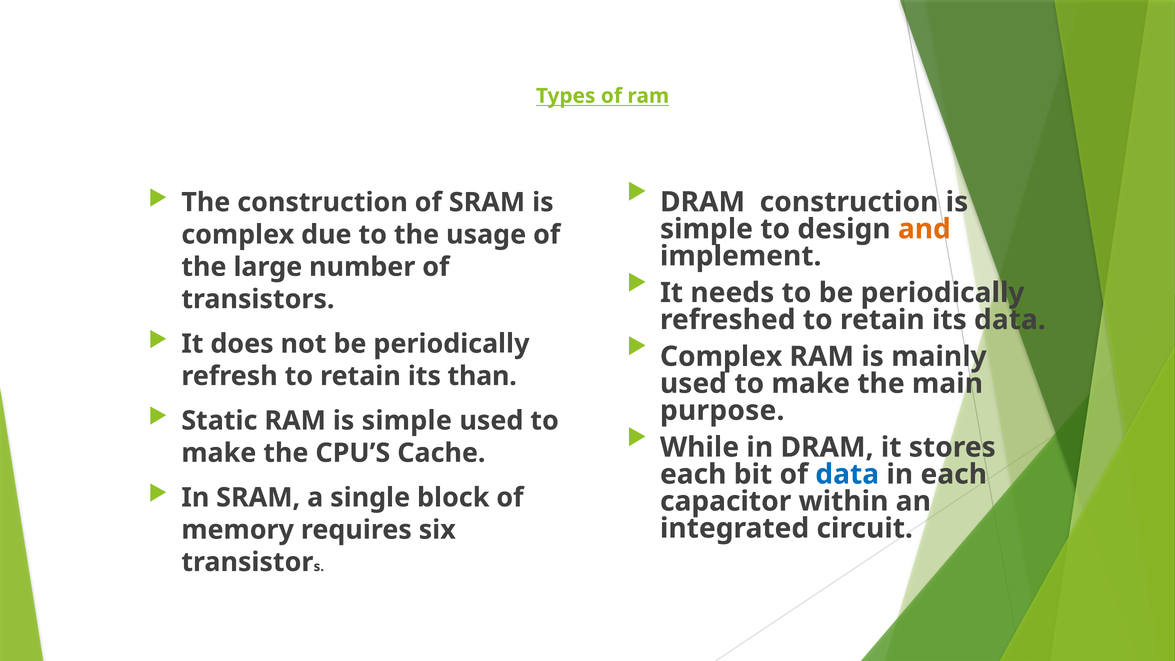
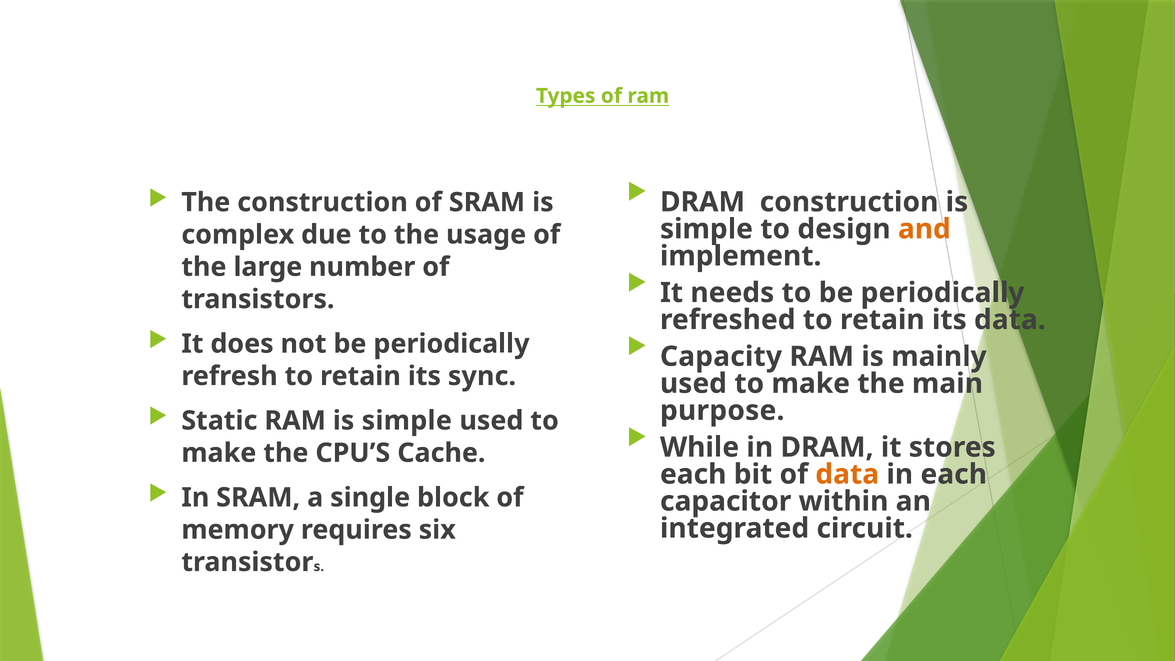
Complex at (721, 357): Complex -> Capacity
than: than -> sync
data at (847, 474) colour: blue -> orange
